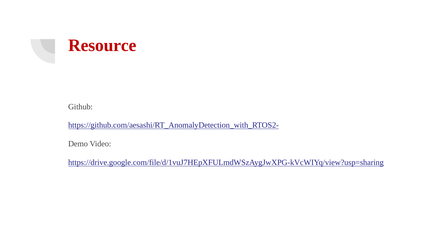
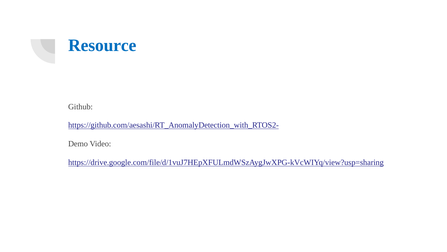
Resource colour: red -> blue
